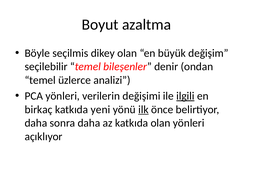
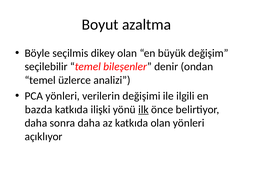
ilgili underline: present -> none
birkaç: birkaç -> bazda
yeni: yeni -> ilişki
